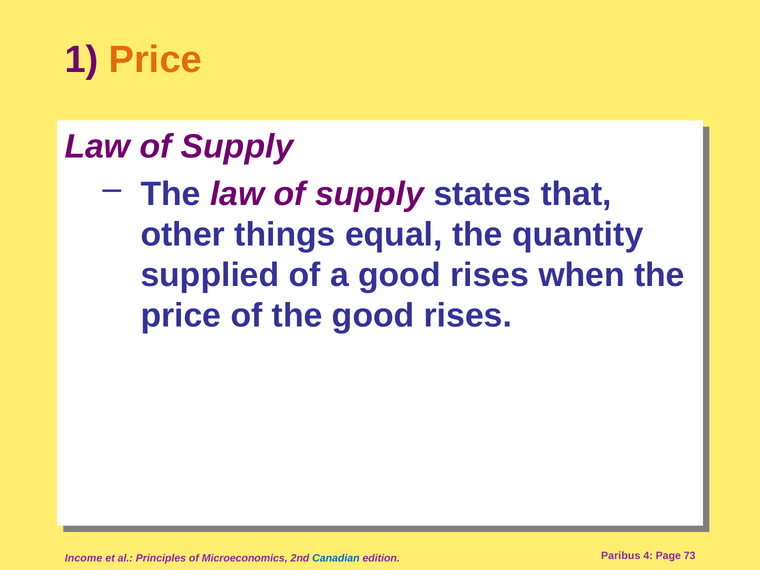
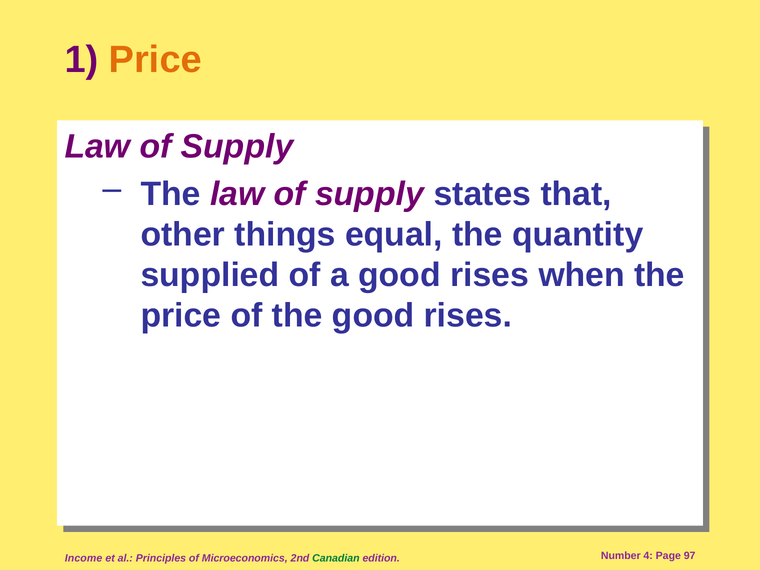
Canadian colour: blue -> green
Paribus: Paribus -> Number
73: 73 -> 97
